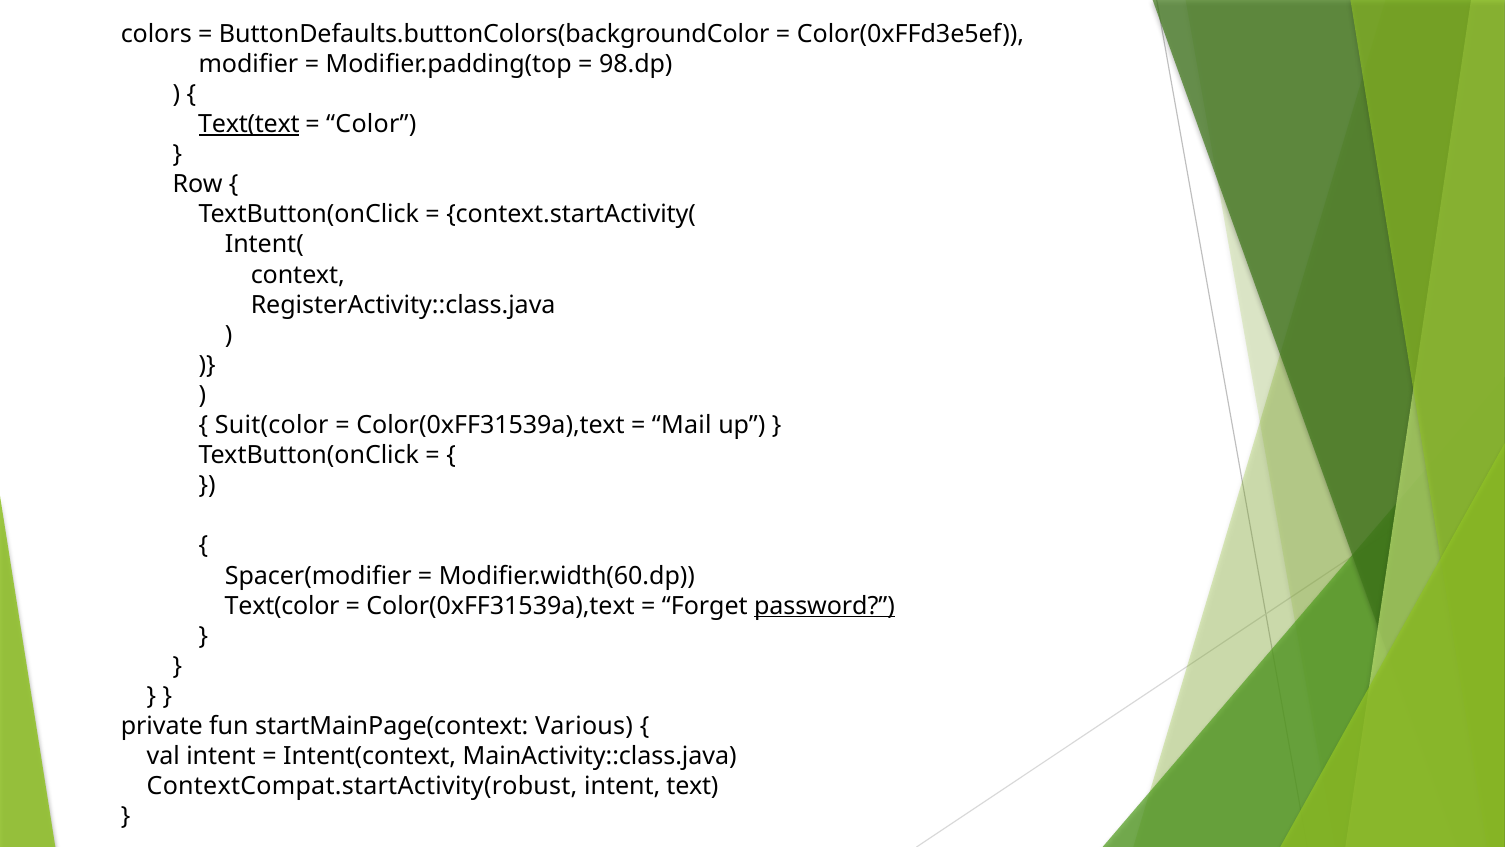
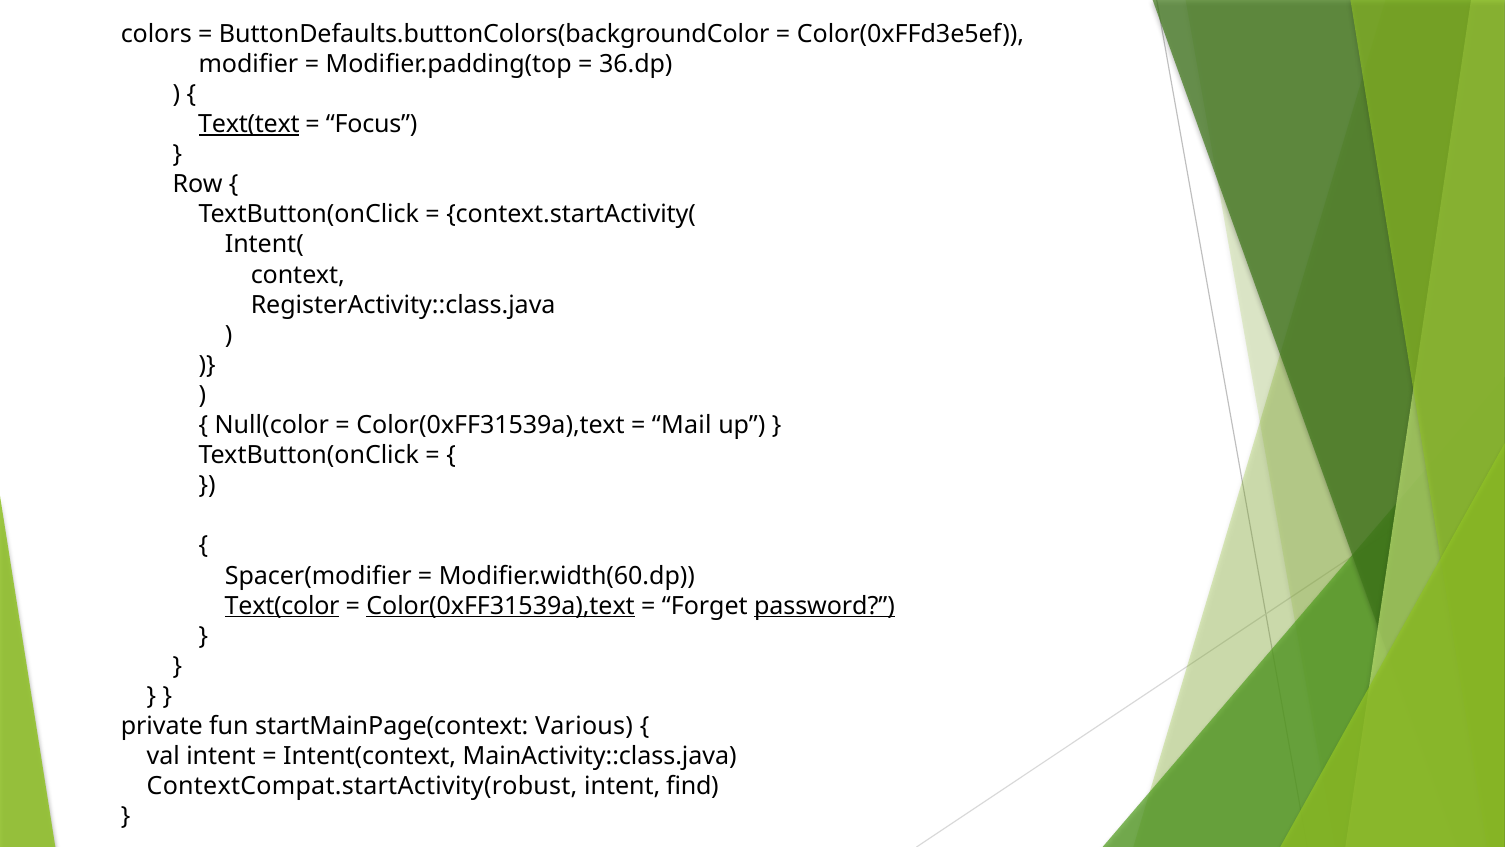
98.dp: 98.dp -> 36.dp
Color: Color -> Focus
Suit(color: Suit(color -> Null(color
Text(color underline: none -> present
Color(0xFF31539a),text at (501, 606) underline: none -> present
text: text -> find
